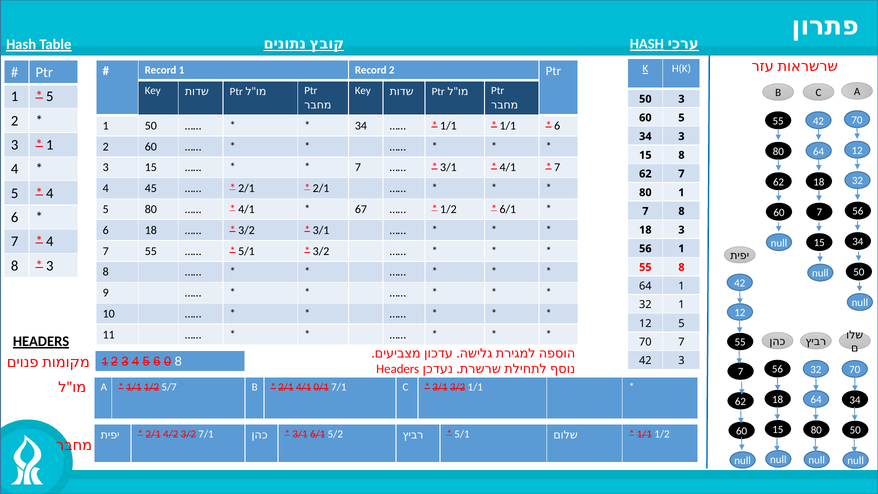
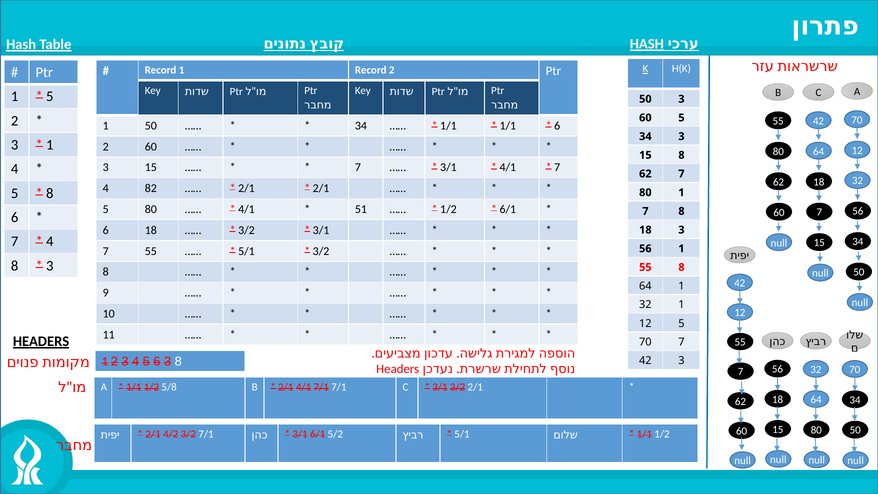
45: 45 -> 82
4 at (50, 193): 4 -> 8
67: 67 -> 51
6 0: 0 -> 3
5/7: 5/7 -> 5/8
4/1 0/1: 0/1 -> 7/1
3/2 1/1: 1/1 -> 2/1
